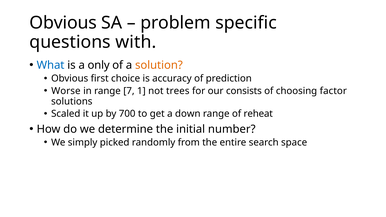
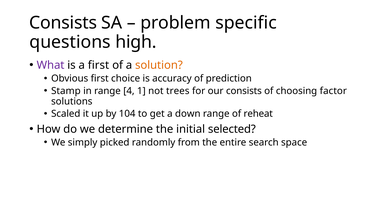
Obvious at (63, 23): Obvious -> Consists
with: with -> high
What colour: blue -> purple
a only: only -> first
Worse: Worse -> Stamp
7: 7 -> 4
700: 700 -> 104
number: number -> selected
